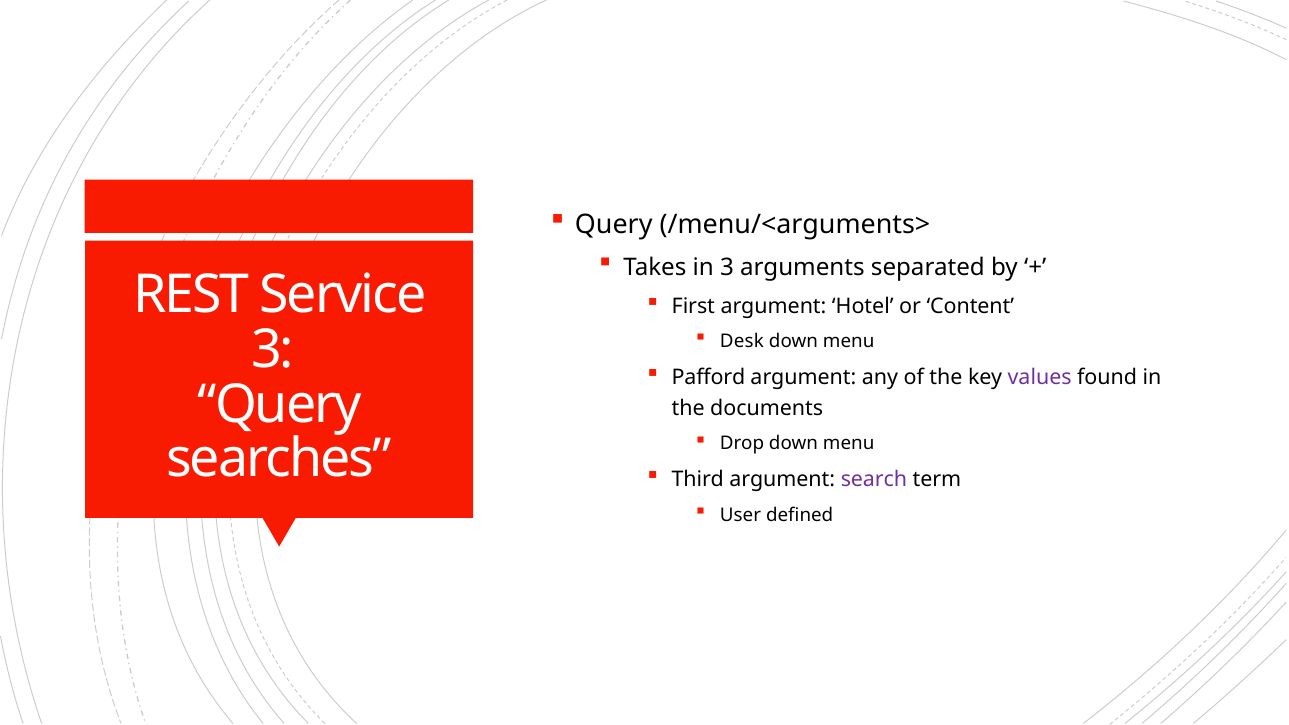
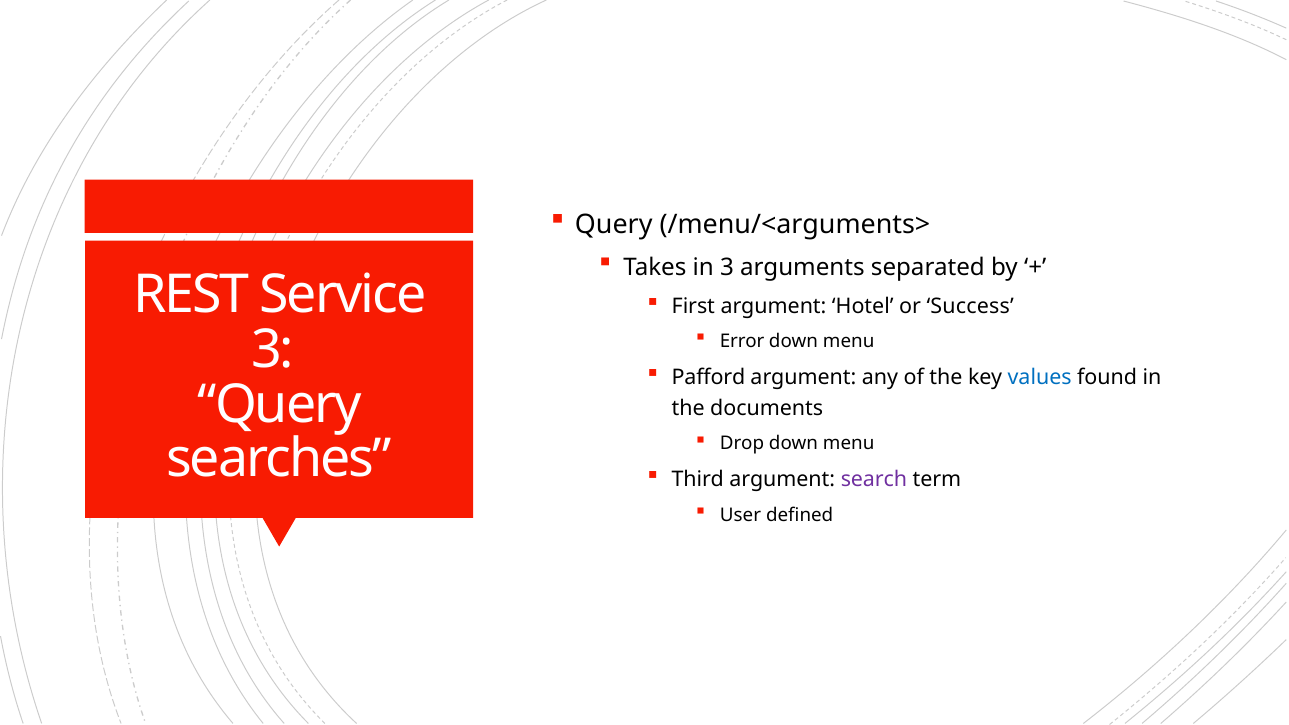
Content: Content -> Success
Desk: Desk -> Error
values colour: purple -> blue
